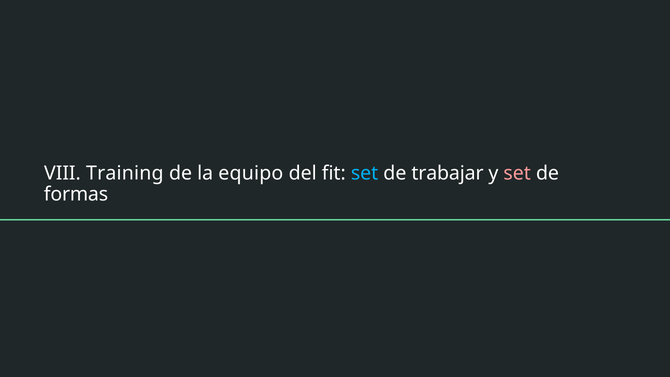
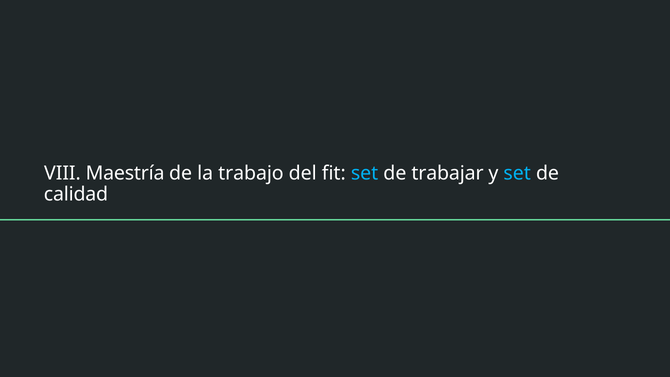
Training: Training -> Maestría
equipo: equipo -> trabajo
set at (517, 173) colour: pink -> light blue
formas: formas -> calidad
